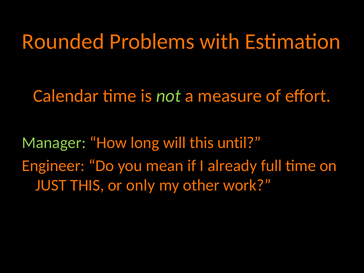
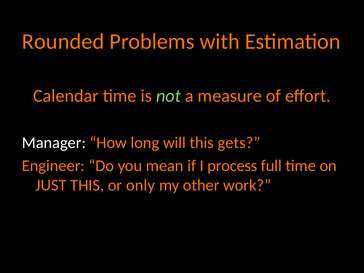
Manager colour: light green -> white
until: until -> gets
already: already -> process
